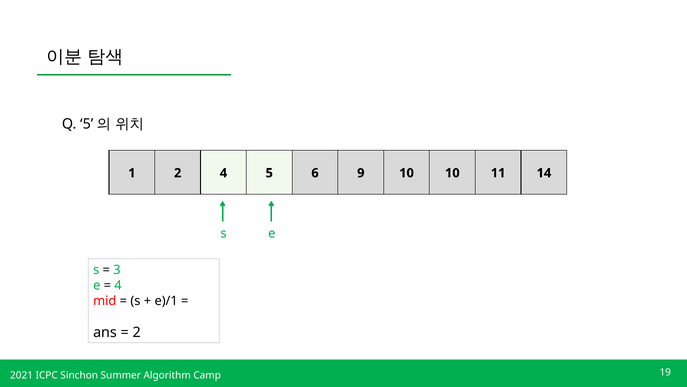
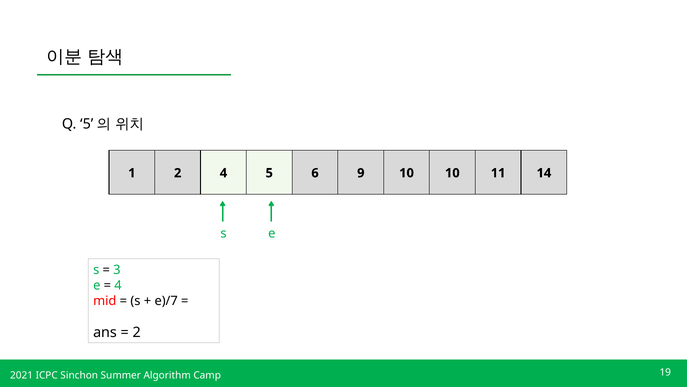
e)/1: e)/1 -> e)/7
